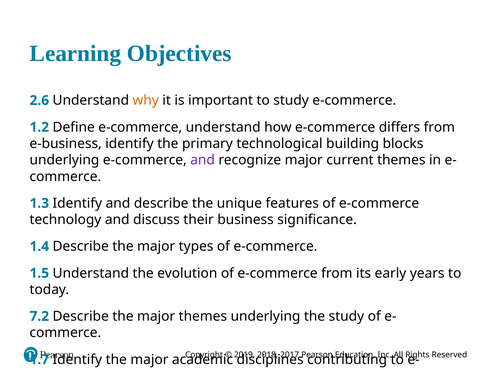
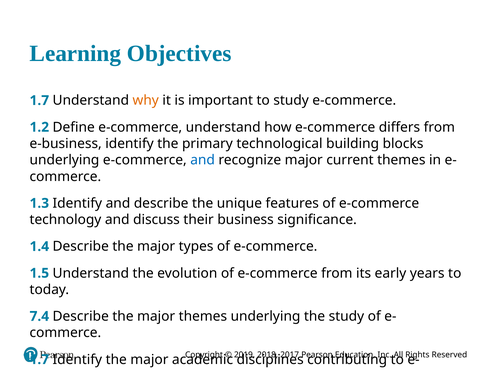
2.6 at (39, 100): 2.6 -> 1.7
and at (203, 160) colour: purple -> blue
7.2: 7.2 -> 7.4
